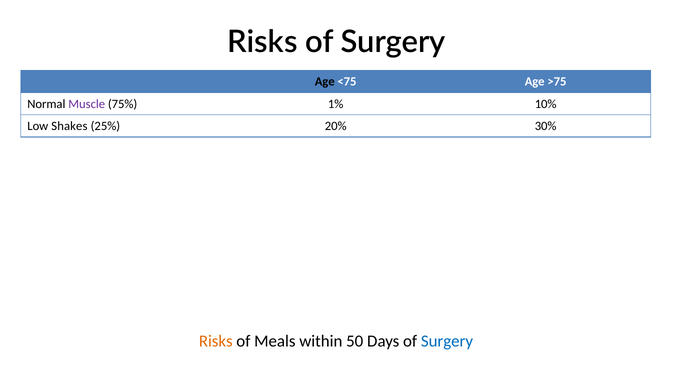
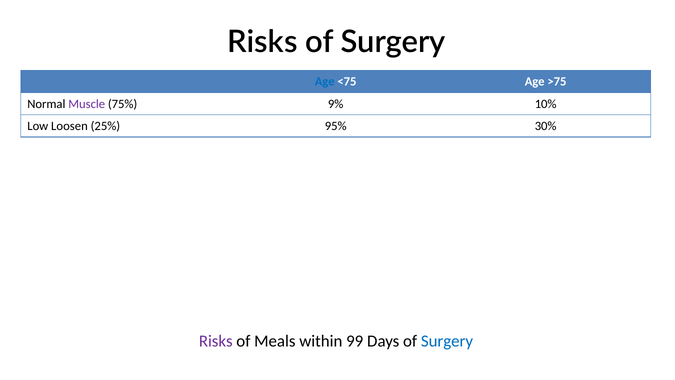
Age at (325, 82) colour: black -> blue
1%: 1% -> 9%
Shakes: Shakes -> Loosen
20%: 20% -> 95%
Risks at (216, 341) colour: orange -> purple
50: 50 -> 99
